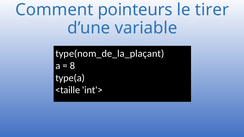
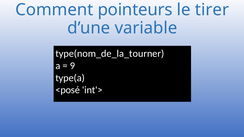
type(nom_de_la_plaçant: type(nom_de_la_plaçant -> type(nom_de_la_tourner
8: 8 -> 9
<taille: <taille -> <posé
